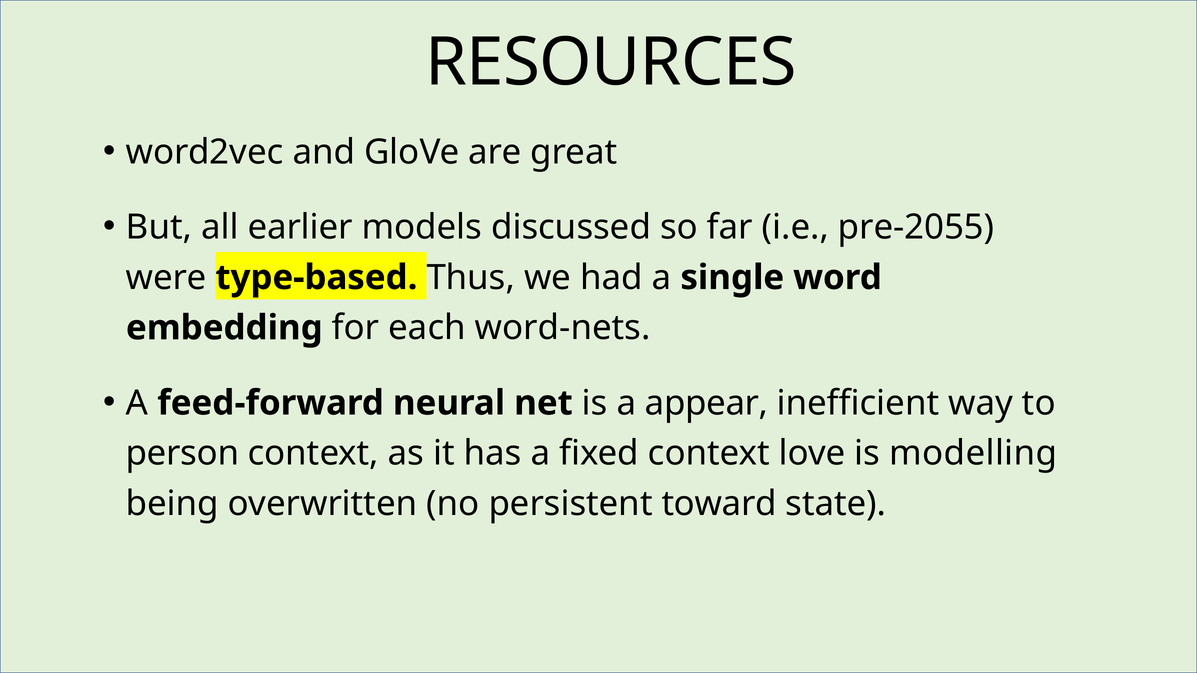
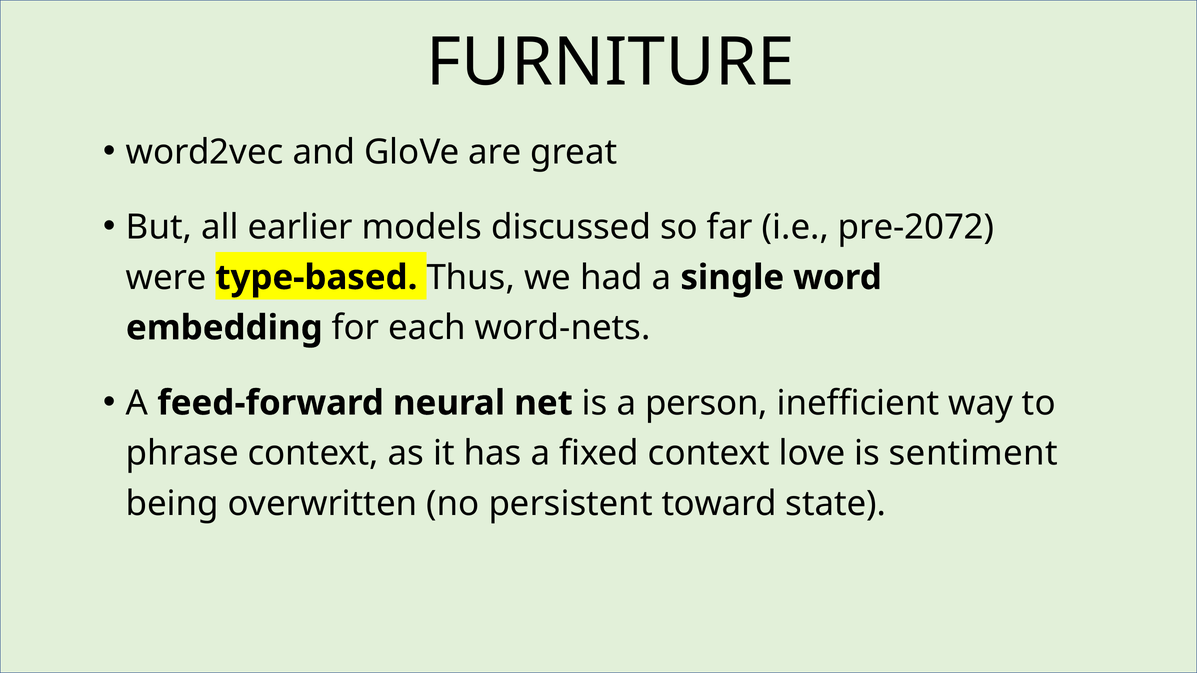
RESOURCES: RESOURCES -> FURNITURE
pre-2055: pre-2055 -> pre-2072
appear: appear -> person
person: person -> phrase
modelling: modelling -> sentiment
